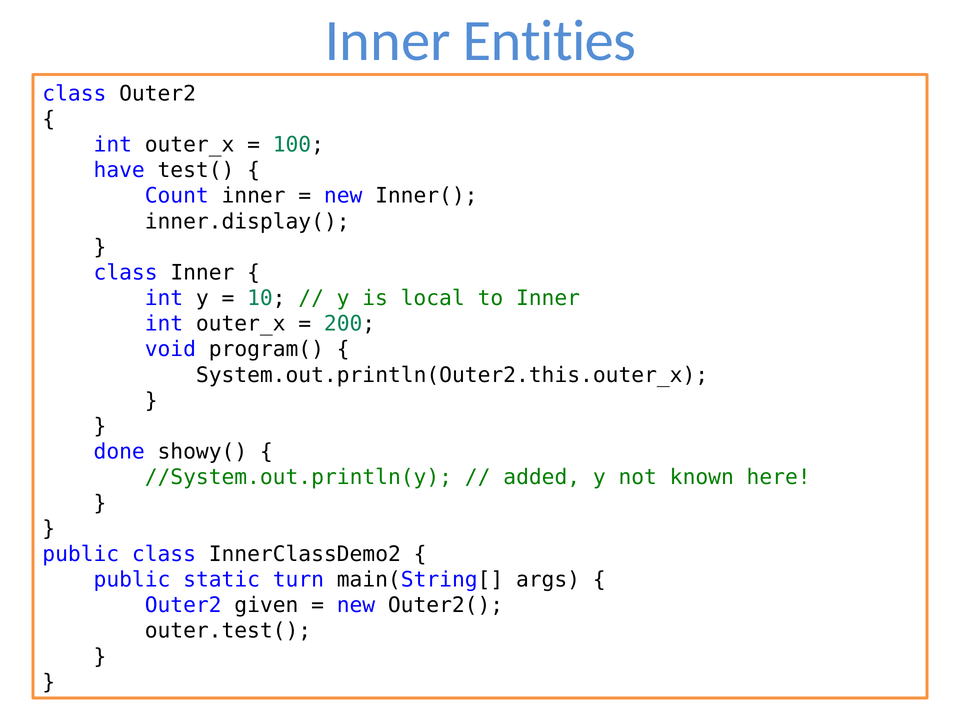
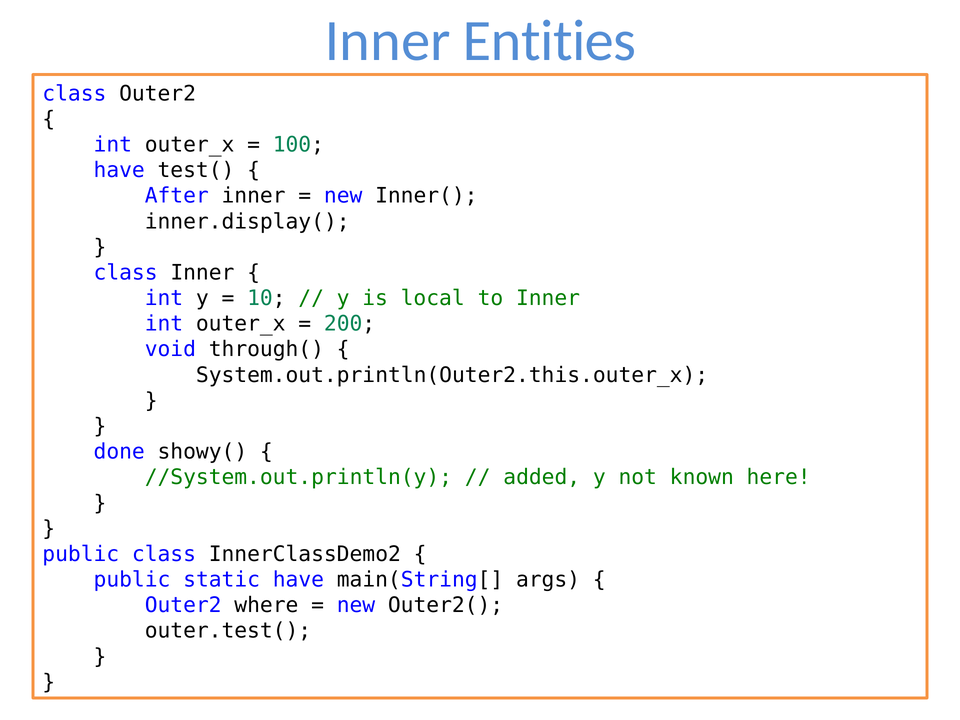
Count: Count -> After
program(: program( -> through(
static turn: turn -> have
given: given -> where
